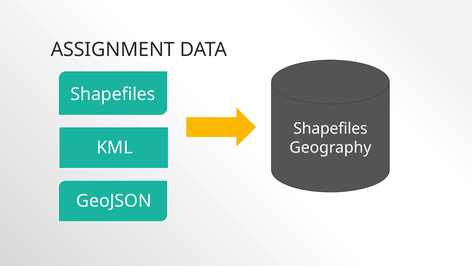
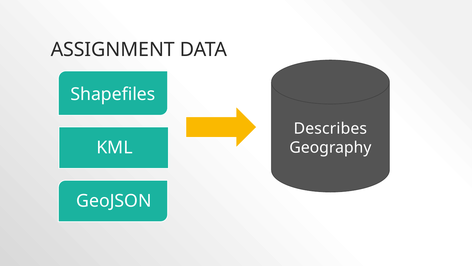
Shapefiles at (330, 128): Shapefiles -> Describes
